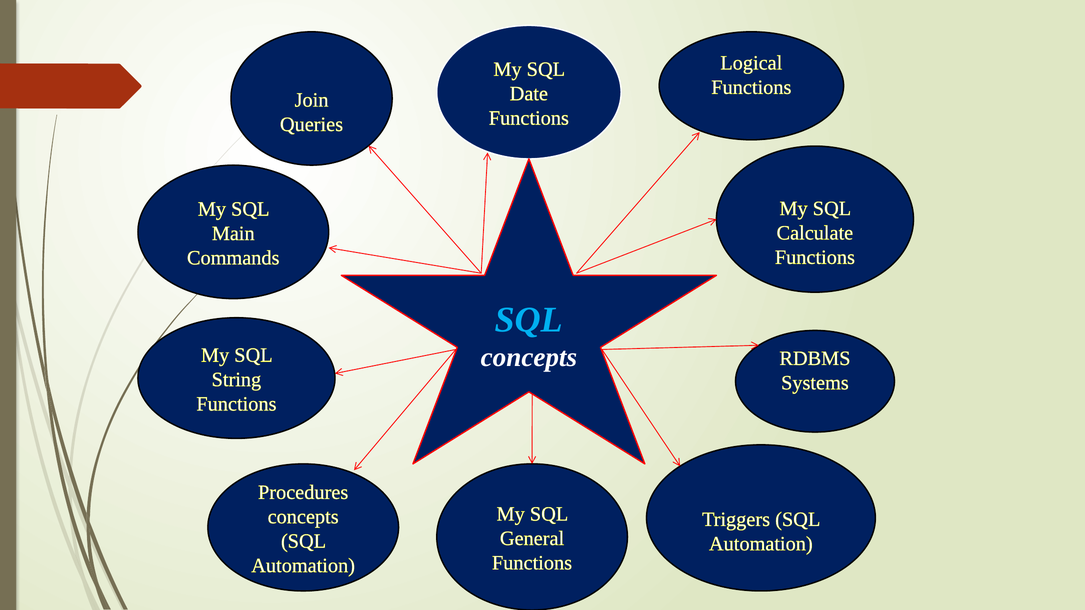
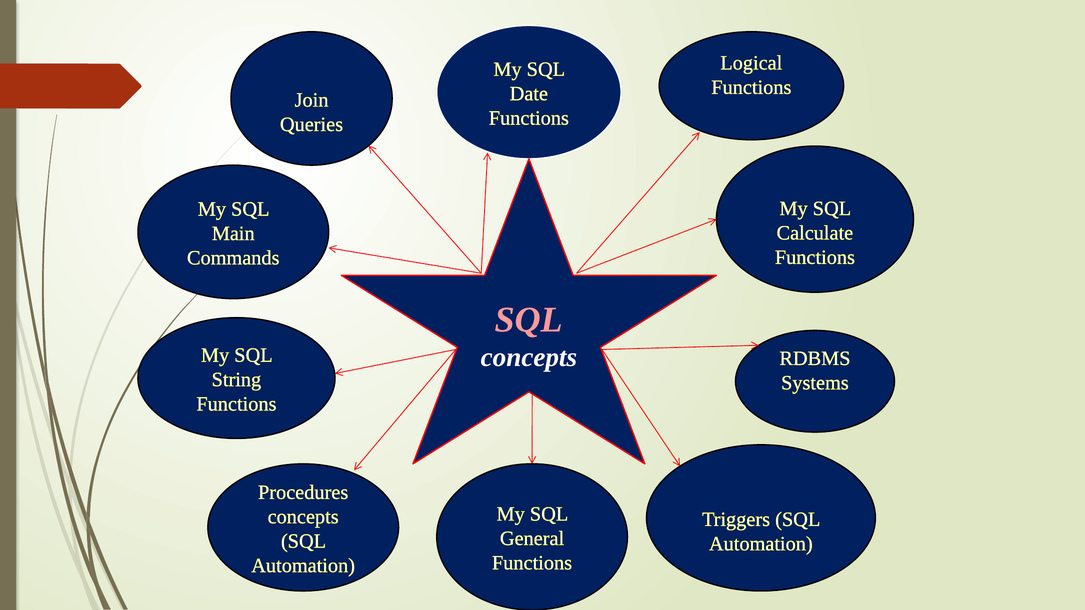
SQL at (529, 320) colour: light blue -> pink
